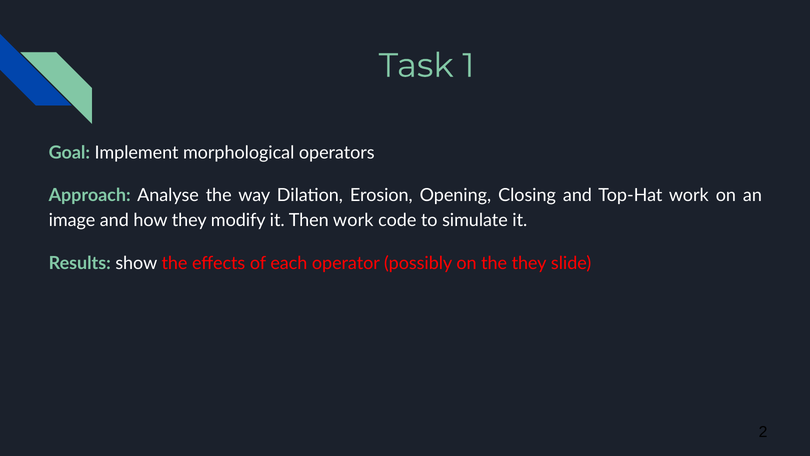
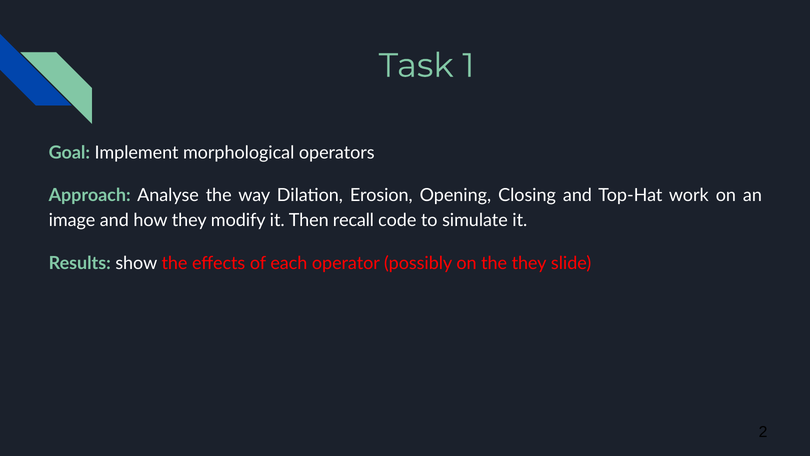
Then work: work -> recall
